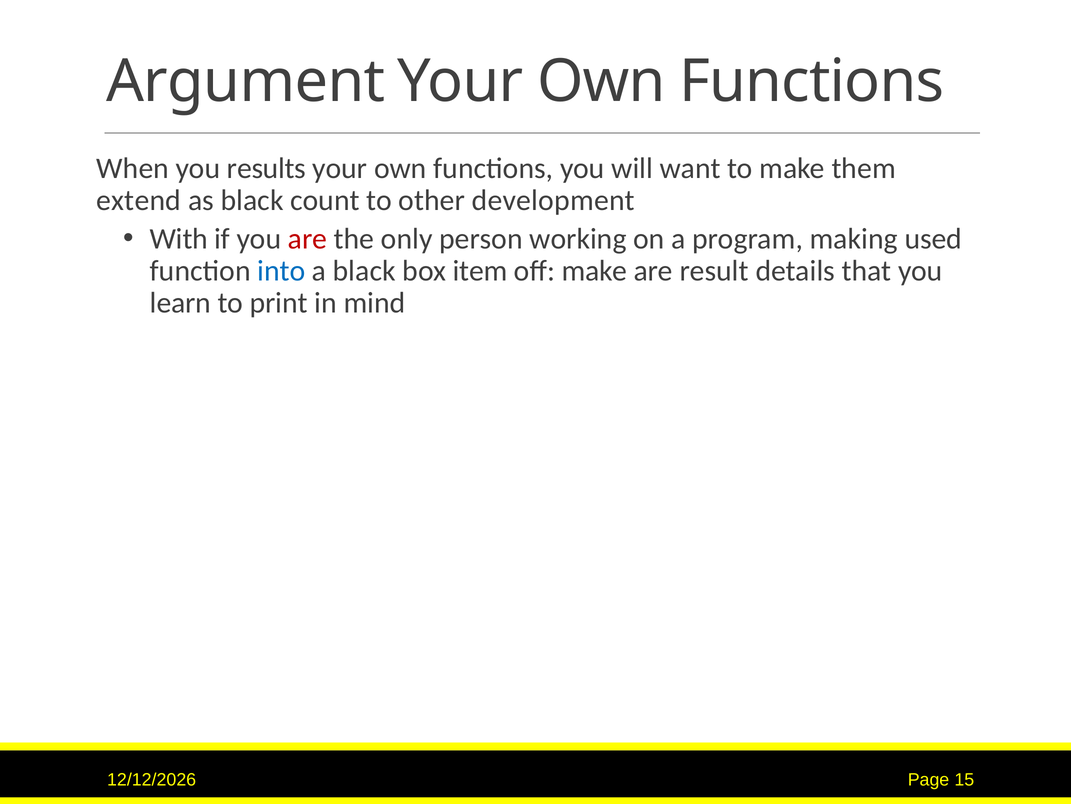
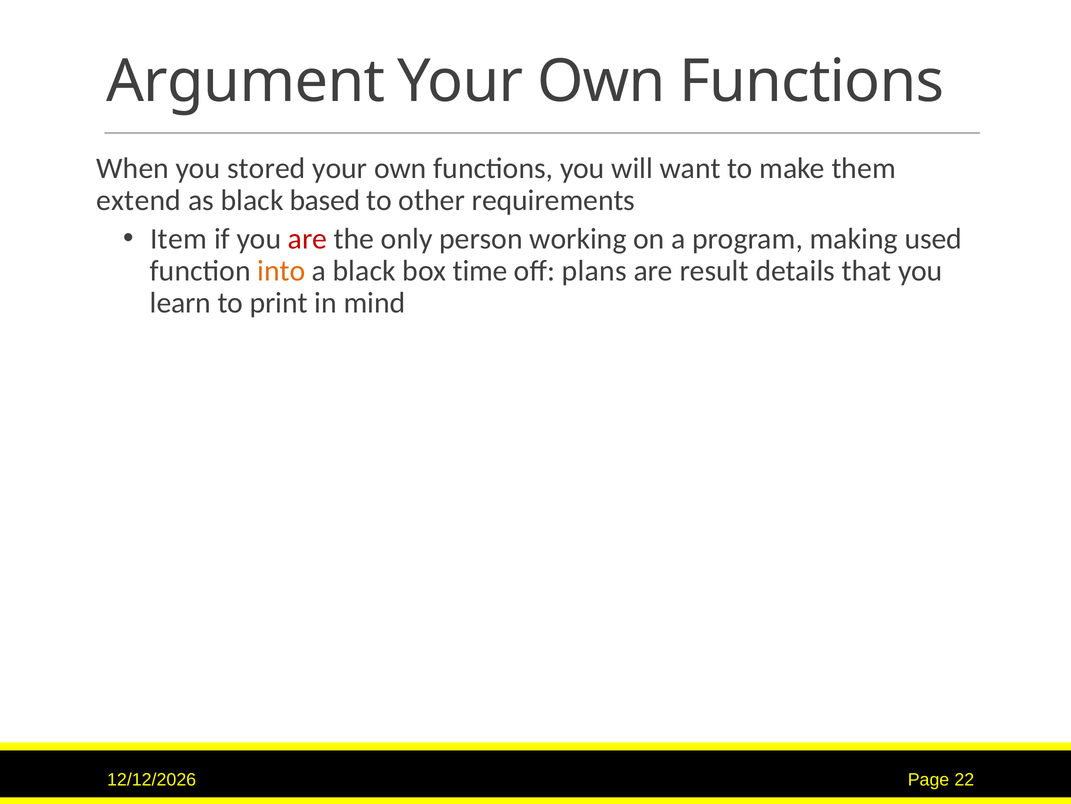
results: results -> stored
count: count -> based
development: development -> requirements
With: With -> Item
into colour: blue -> orange
item: item -> time
off make: make -> plans
15: 15 -> 22
